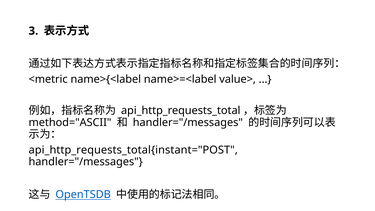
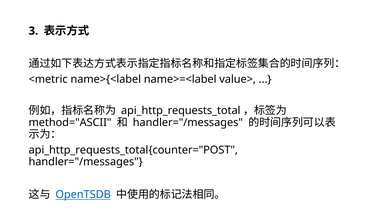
api_http_requests_total{instant="POST: api_http_requests_total{instant="POST -> api_http_requests_total{counter="POST
